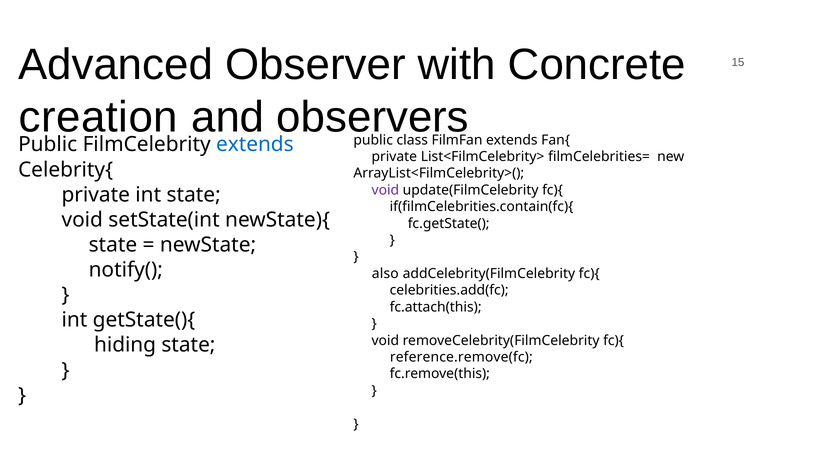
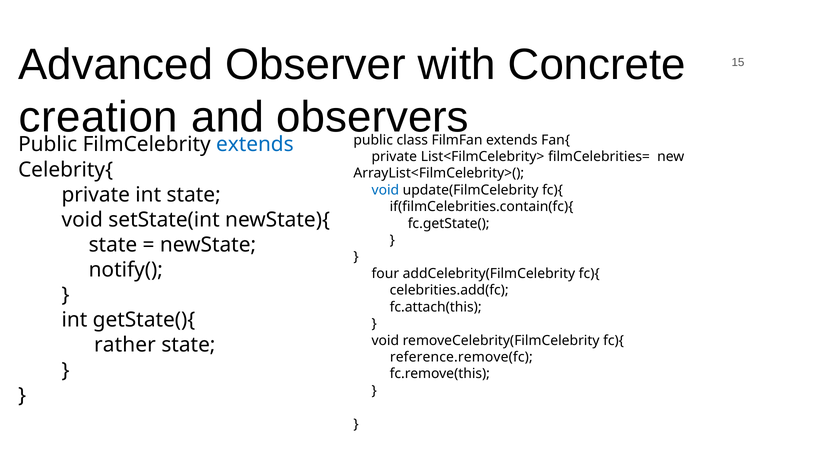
void at (385, 190) colour: purple -> blue
also: also -> four
hiding: hiding -> rather
